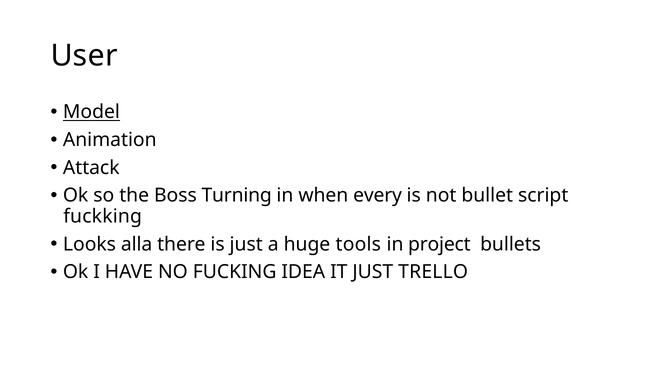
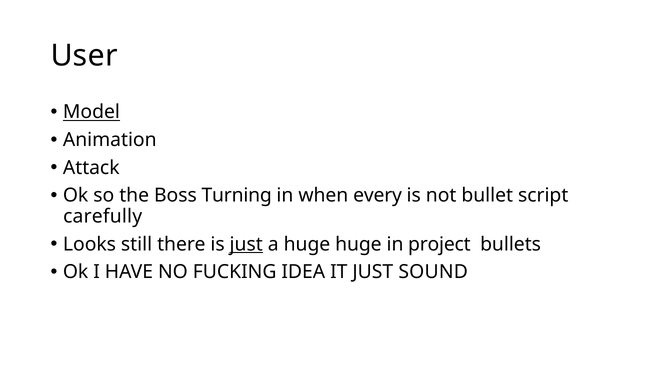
fuckking: fuckking -> carefully
alla: alla -> still
just at (246, 244) underline: none -> present
huge tools: tools -> huge
TRELLO: TRELLO -> SOUND
